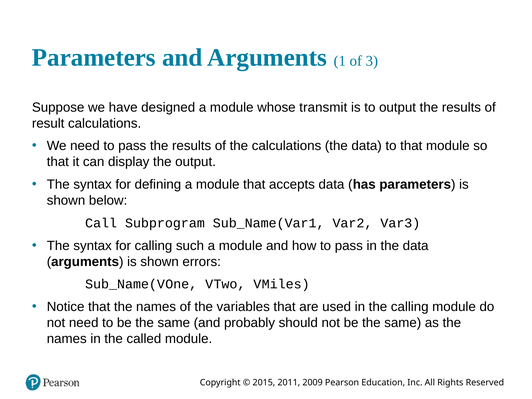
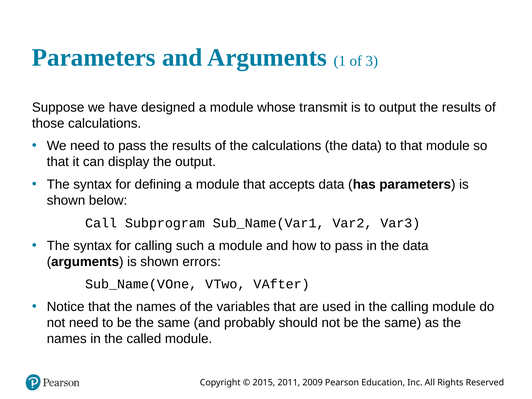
result: result -> those
Miles: Miles -> After
